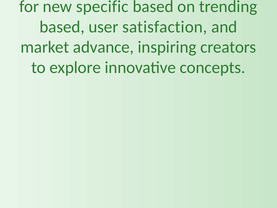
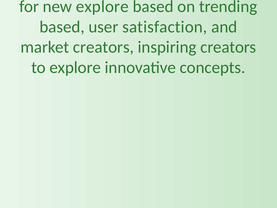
new specific: specific -> explore
market advance: advance -> creators
